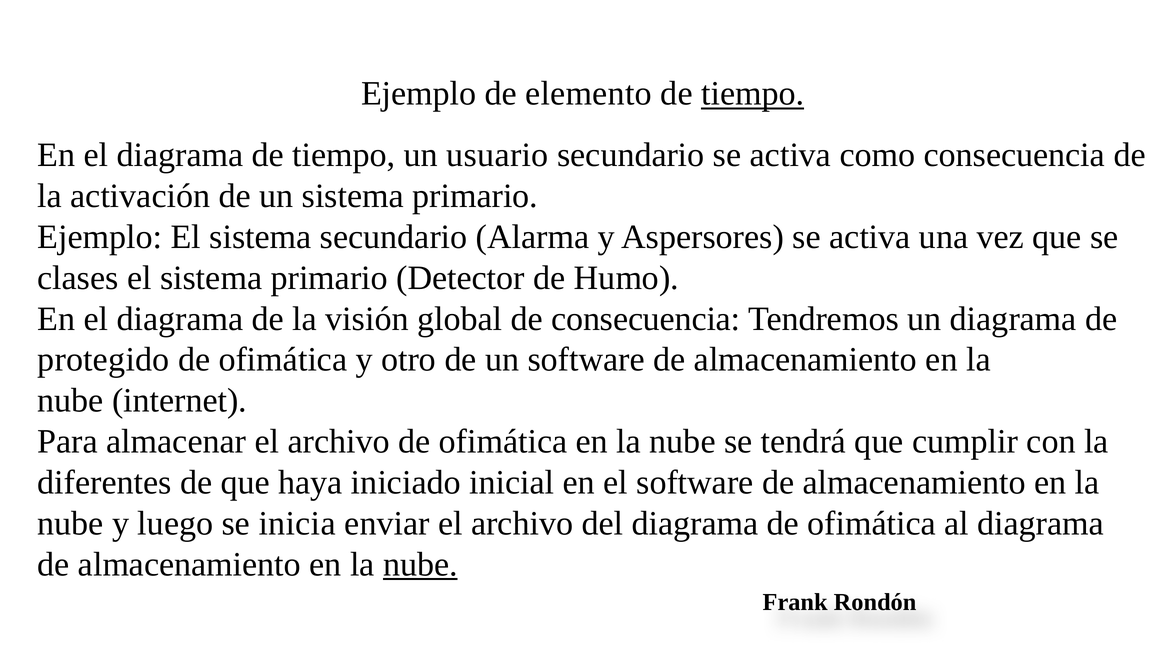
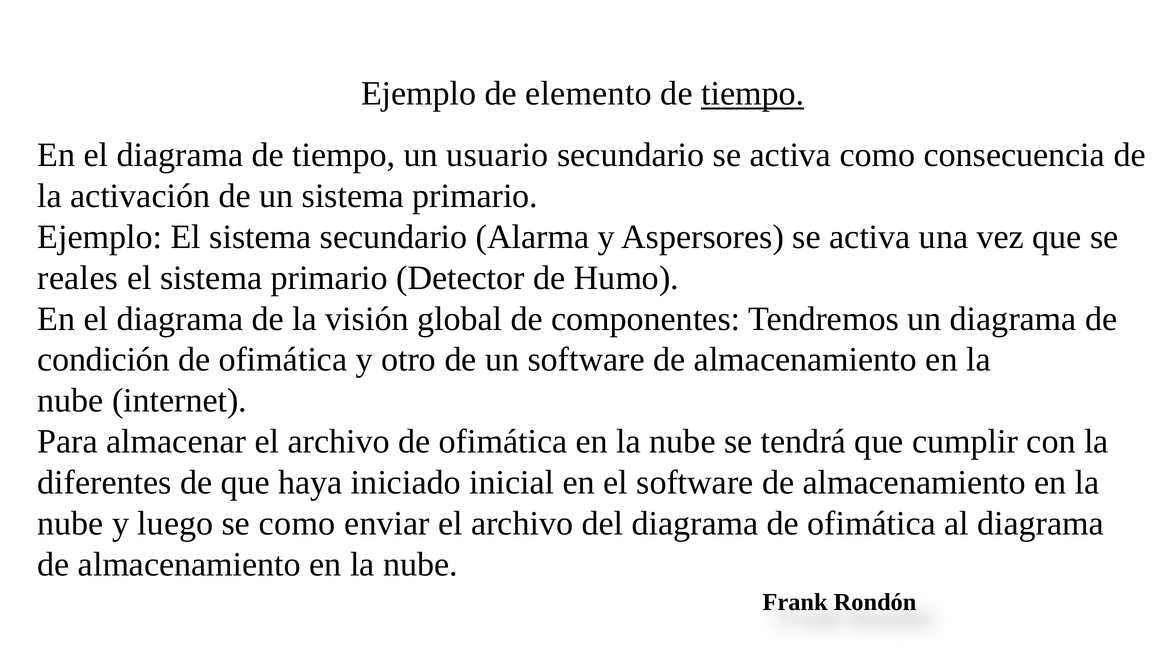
clases: clases -> reales
de consecuencia: consecuencia -> componentes
protegido: protegido -> condición
se inicia: inicia -> como
nube at (420, 565) underline: present -> none
